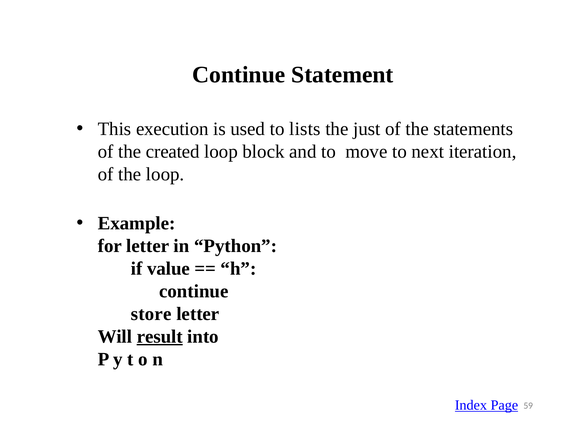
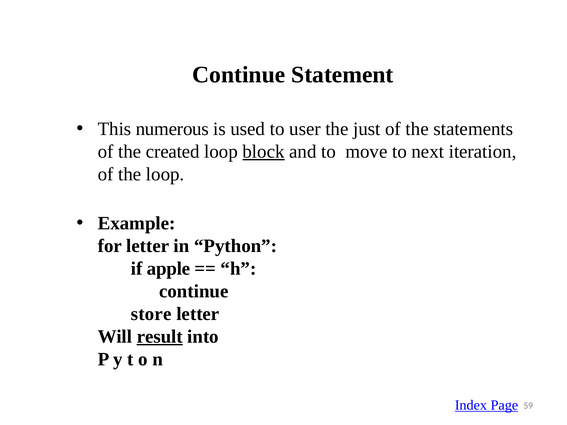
execution: execution -> numerous
lists: lists -> user
block underline: none -> present
value: value -> apple
